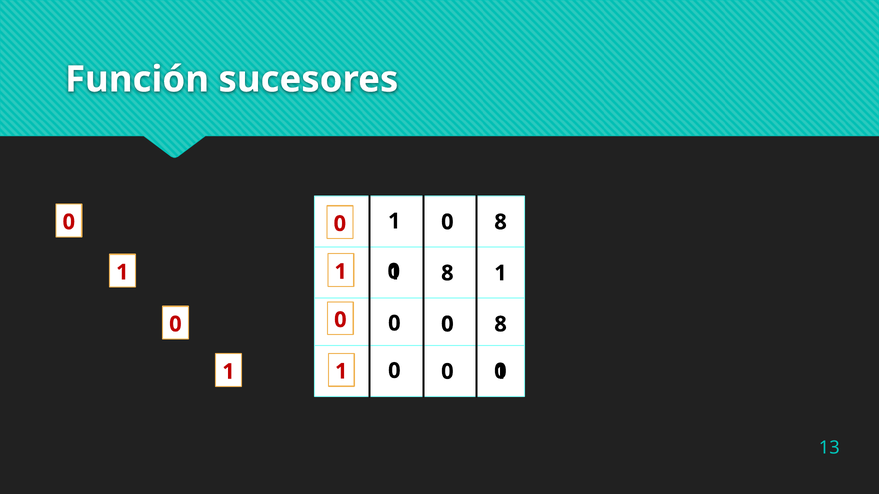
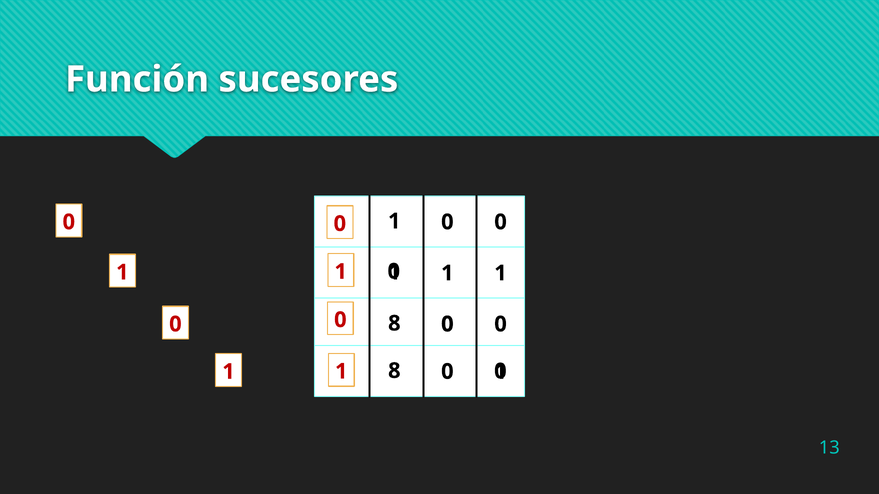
8 at (501, 222): 8 -> 0
8 at (447, 273): 8 -> 1
0 at (394, 324): 0 -> 8
8 at (501, 324): 8 -> 0
0 at (394, 371): 0 -> 8
